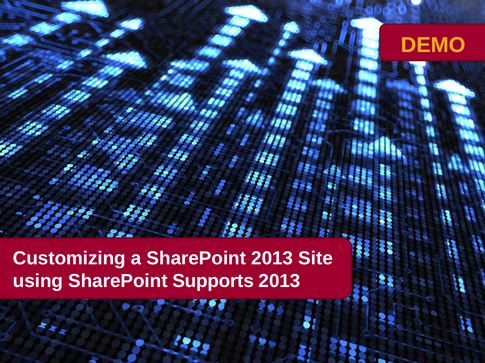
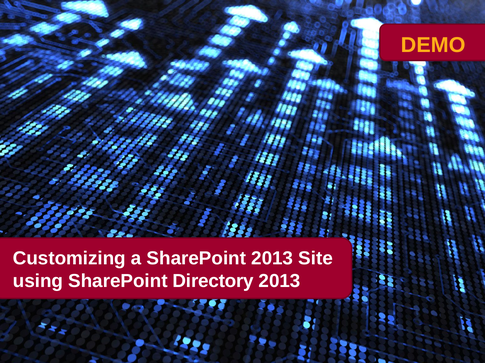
Supports: Supports -> Directory
